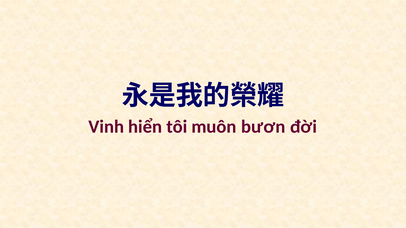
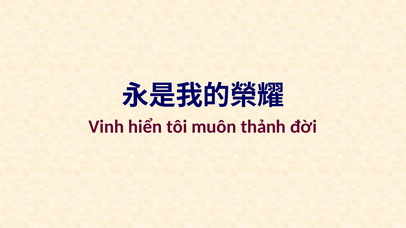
bươn: bươn -> thảnh
